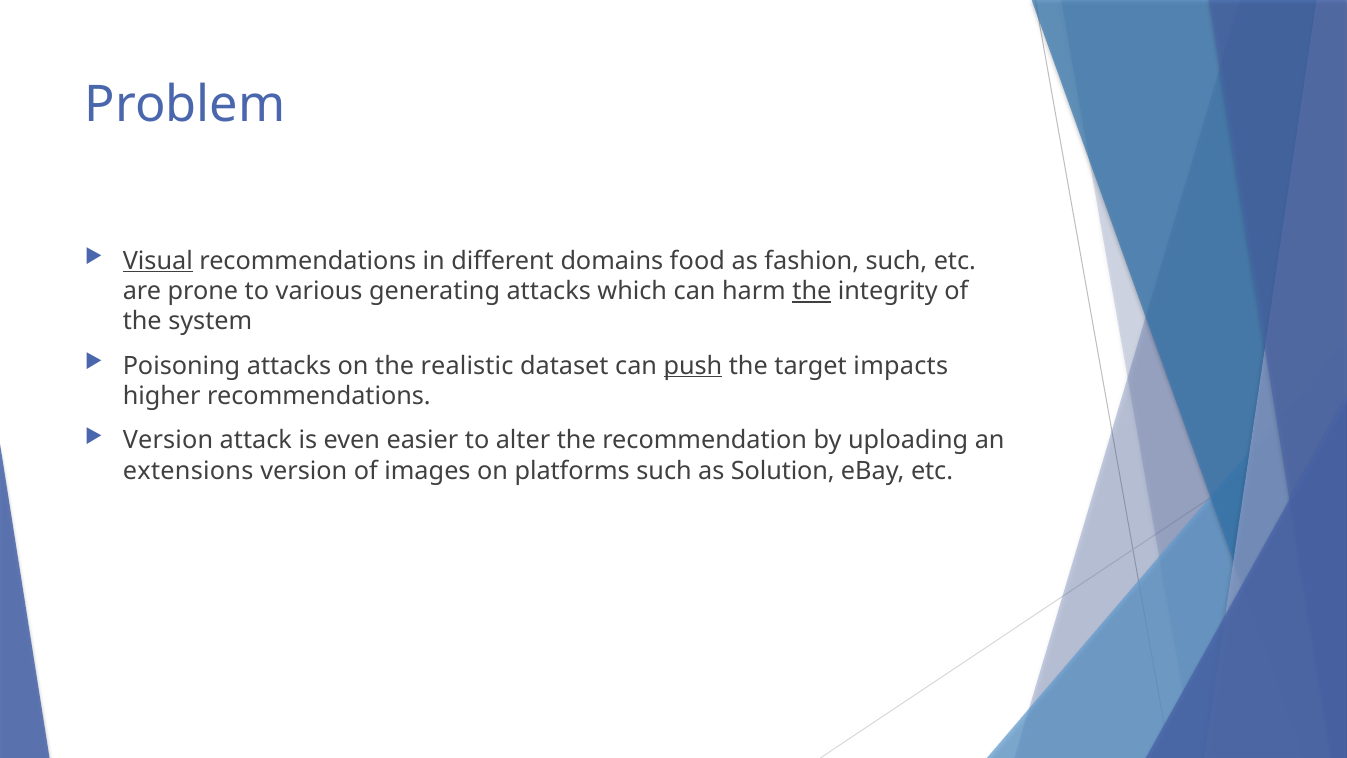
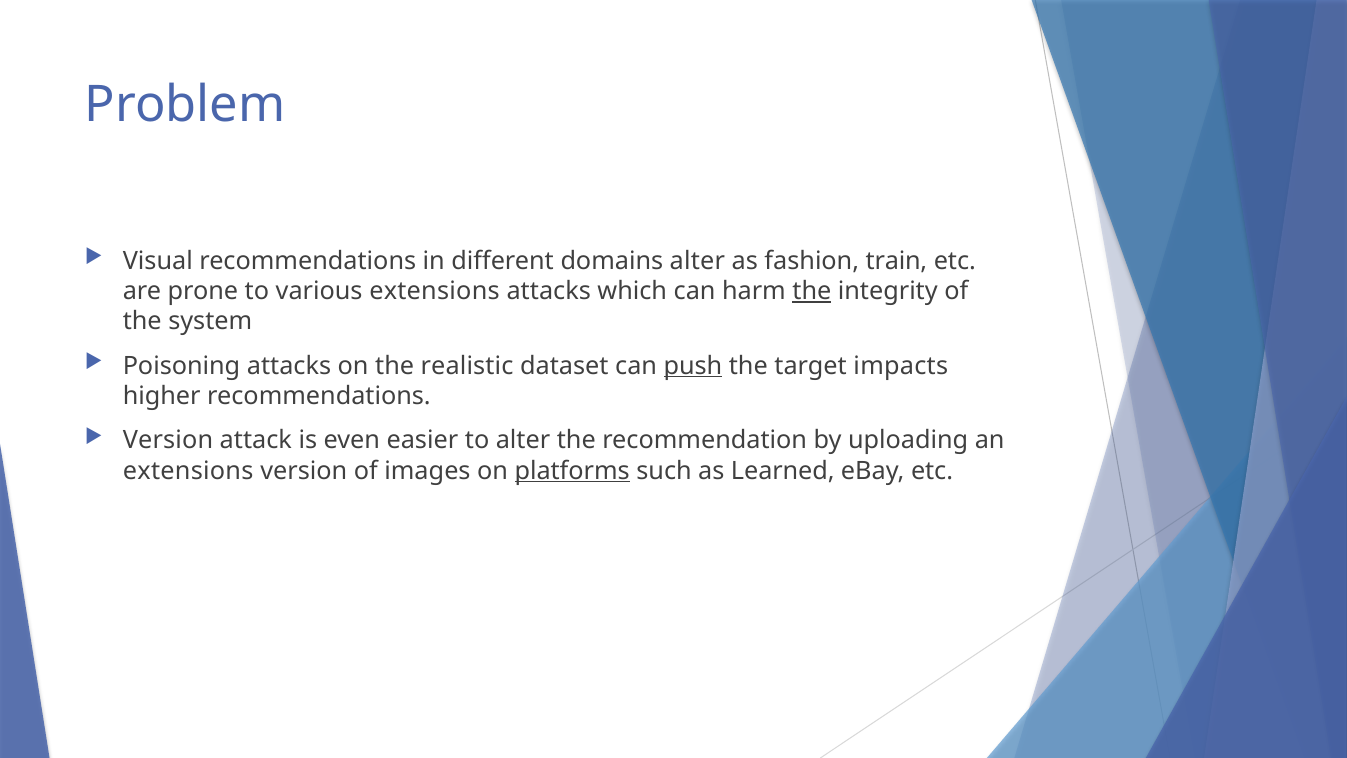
Visual underline: present -> none
domains food: food -> alter
fashion such: such -> train
various generating: generating -> extensions
platforms underline: none -> present
Solution: Solution -> Learned
